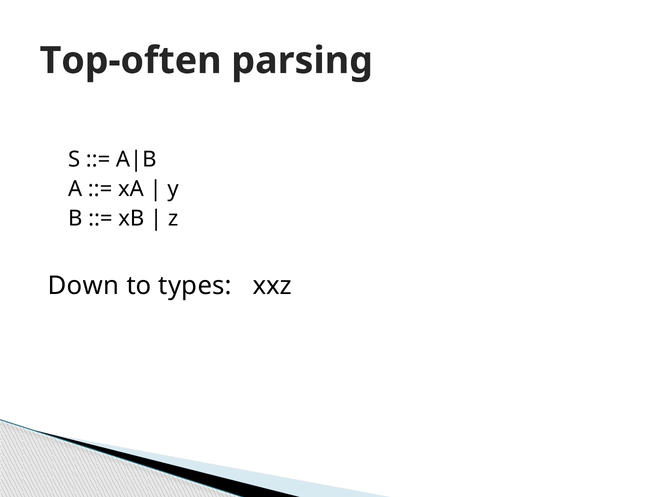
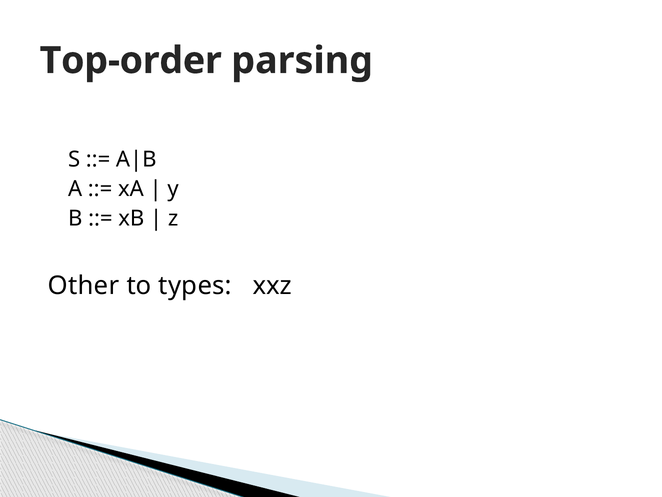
Top-often: Top-often -> Top-order
Down: Down -> Other
